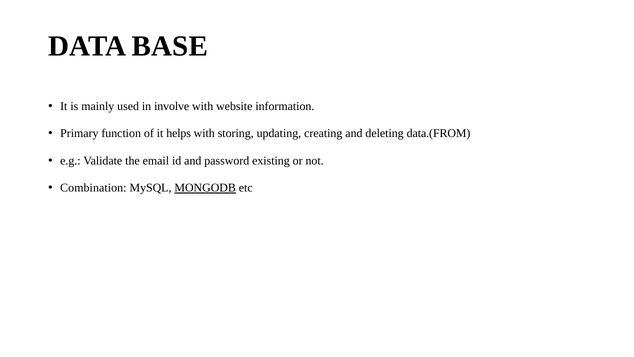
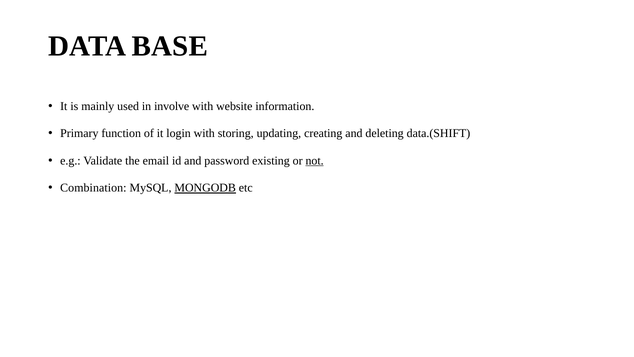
helps: helps -> login
data.(FROM: data.(FROM -> data.(SHIFT
not underline: none -> present
